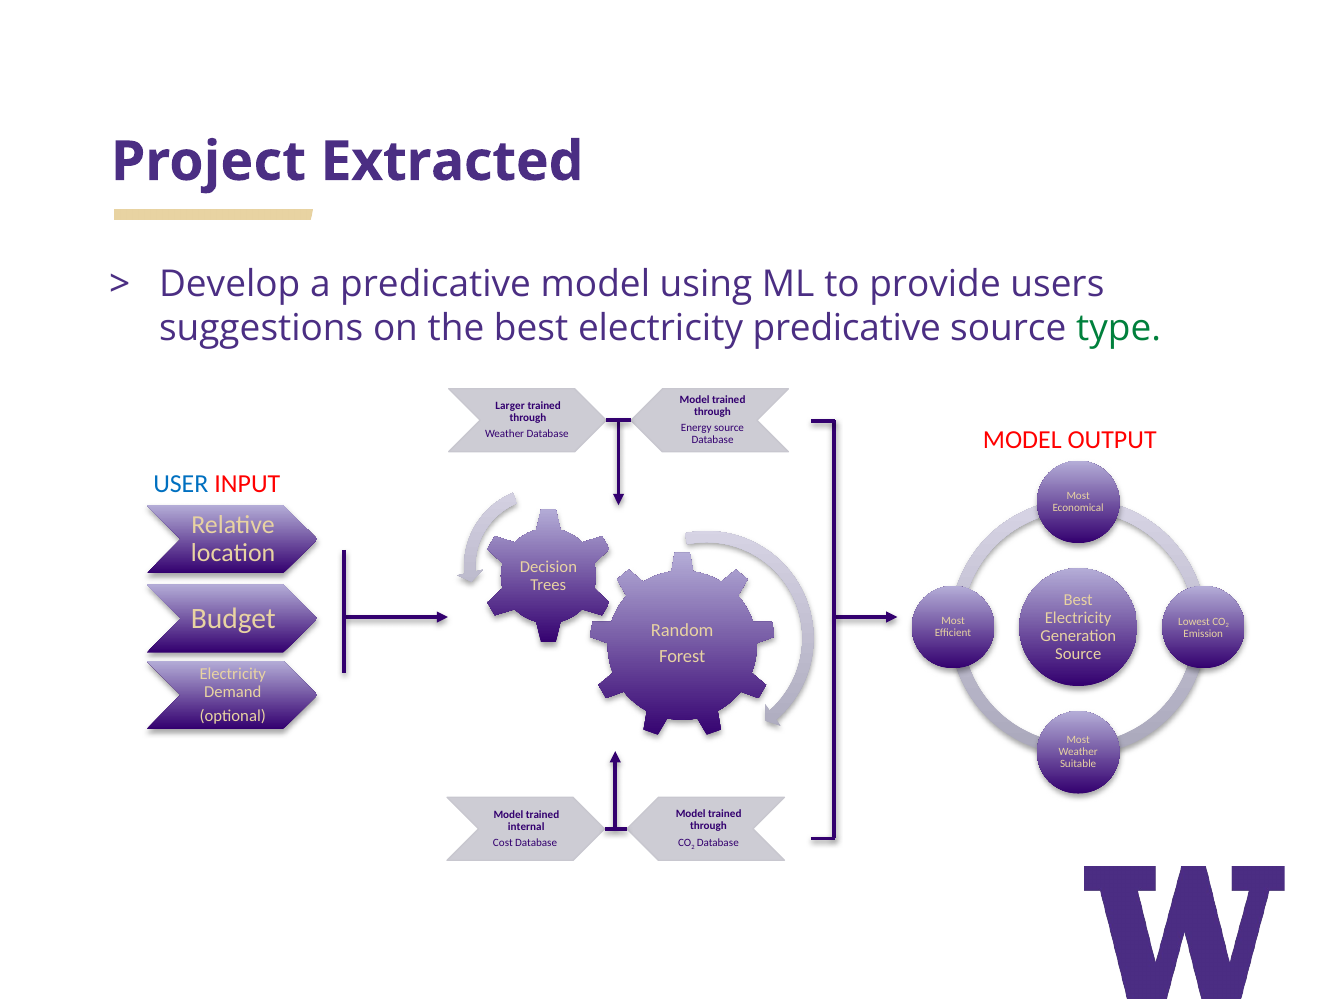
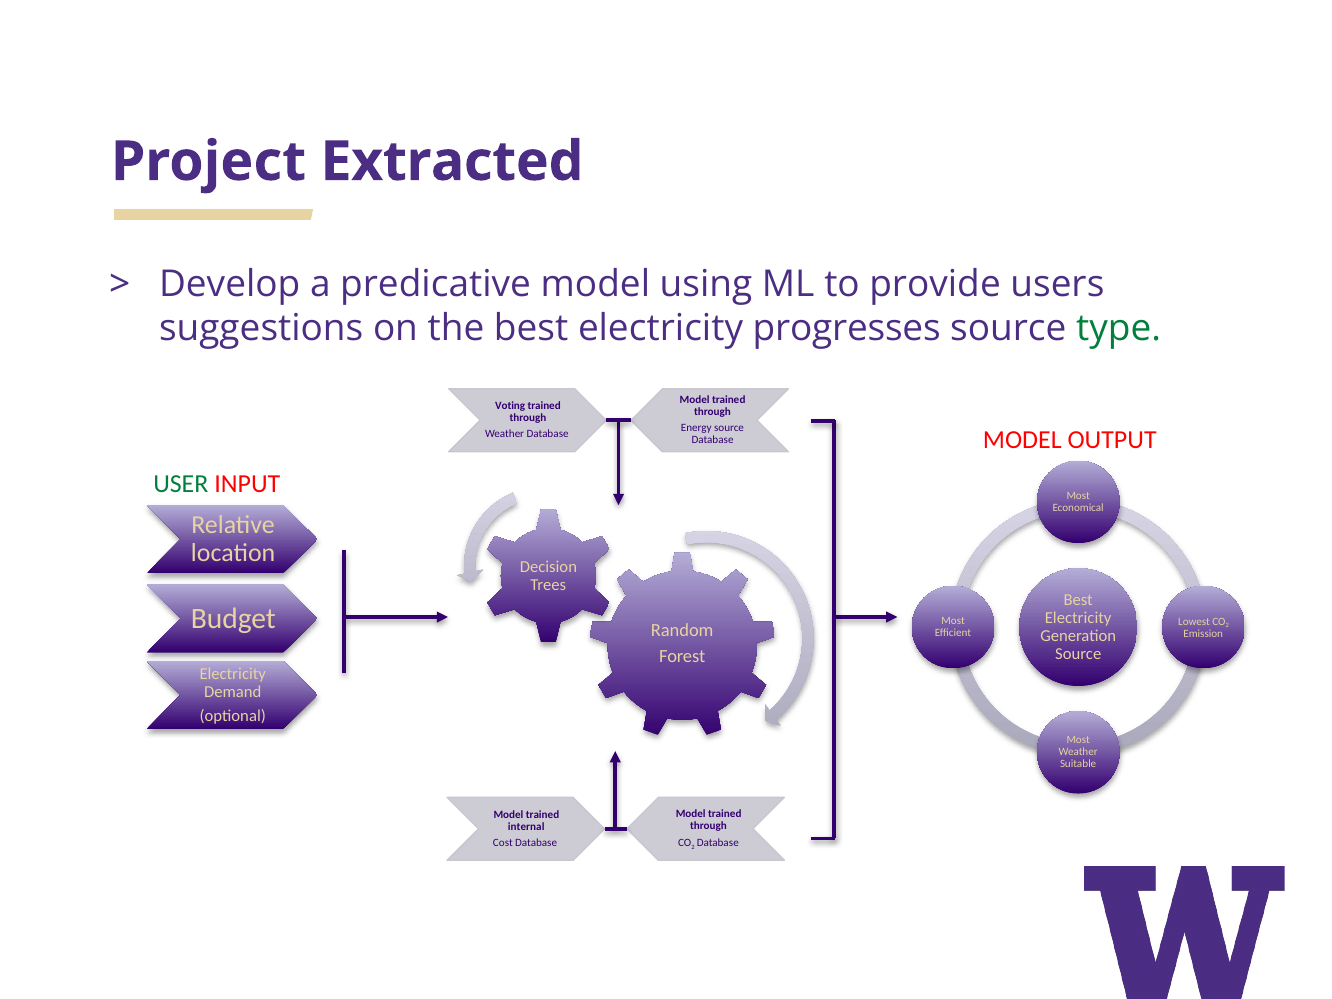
electricity predicative: predicative -> progresses
Larger: Larger -> Voting
USER colour: blue -> green
